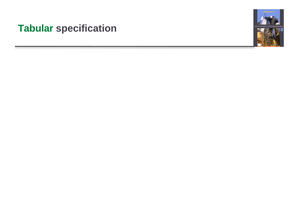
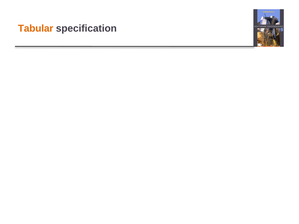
Tabular at (36, 28) colour: green -> orange
